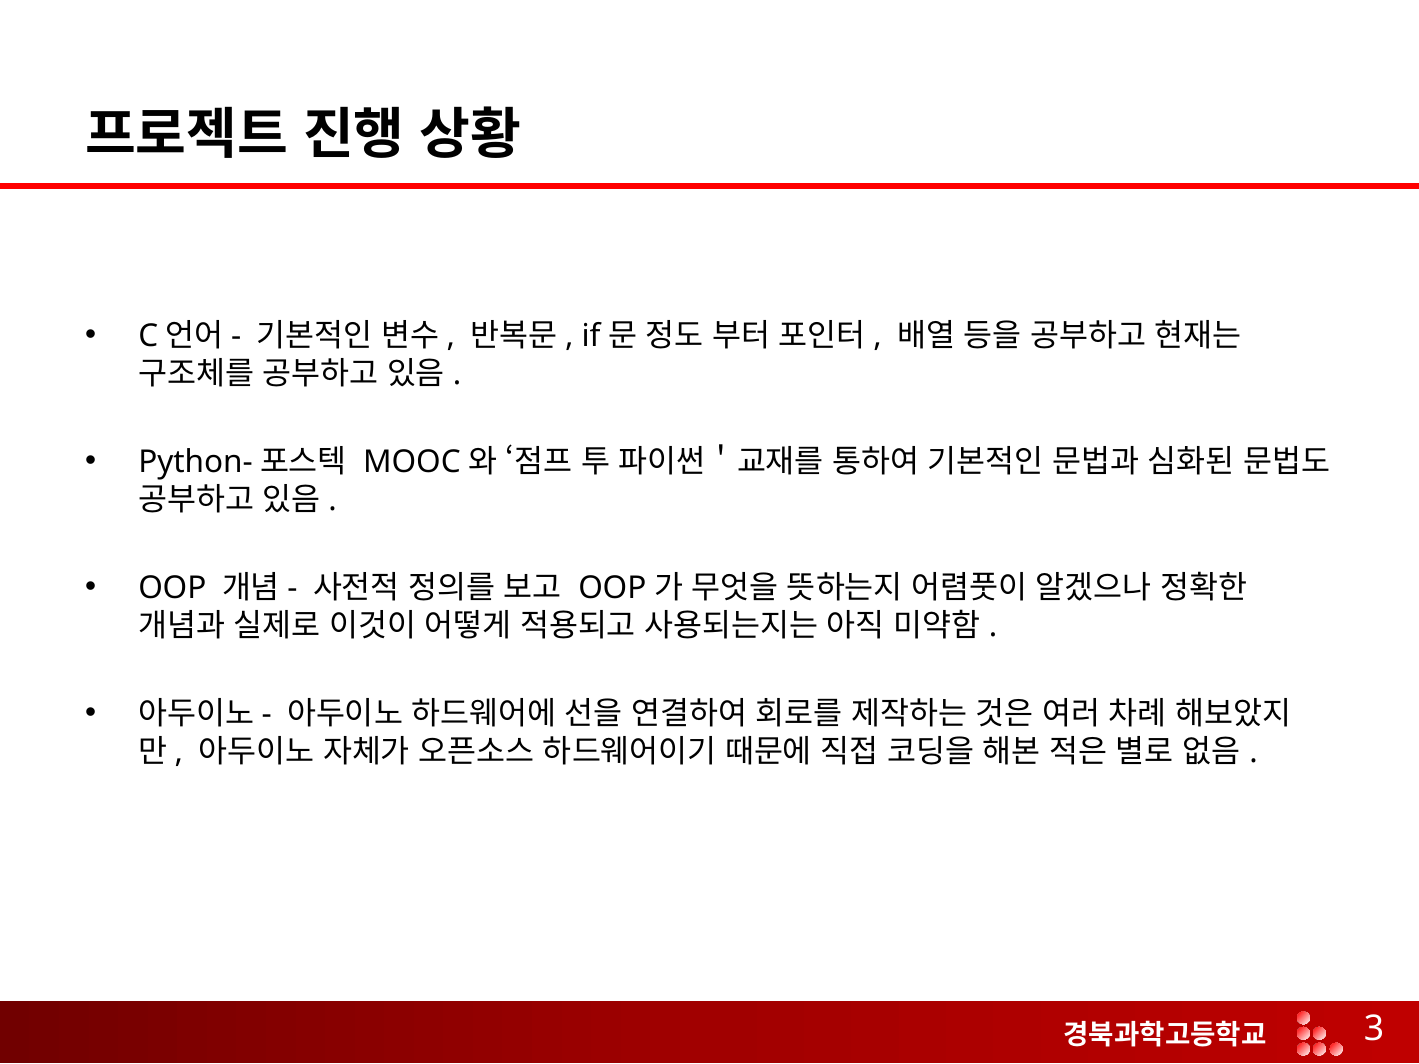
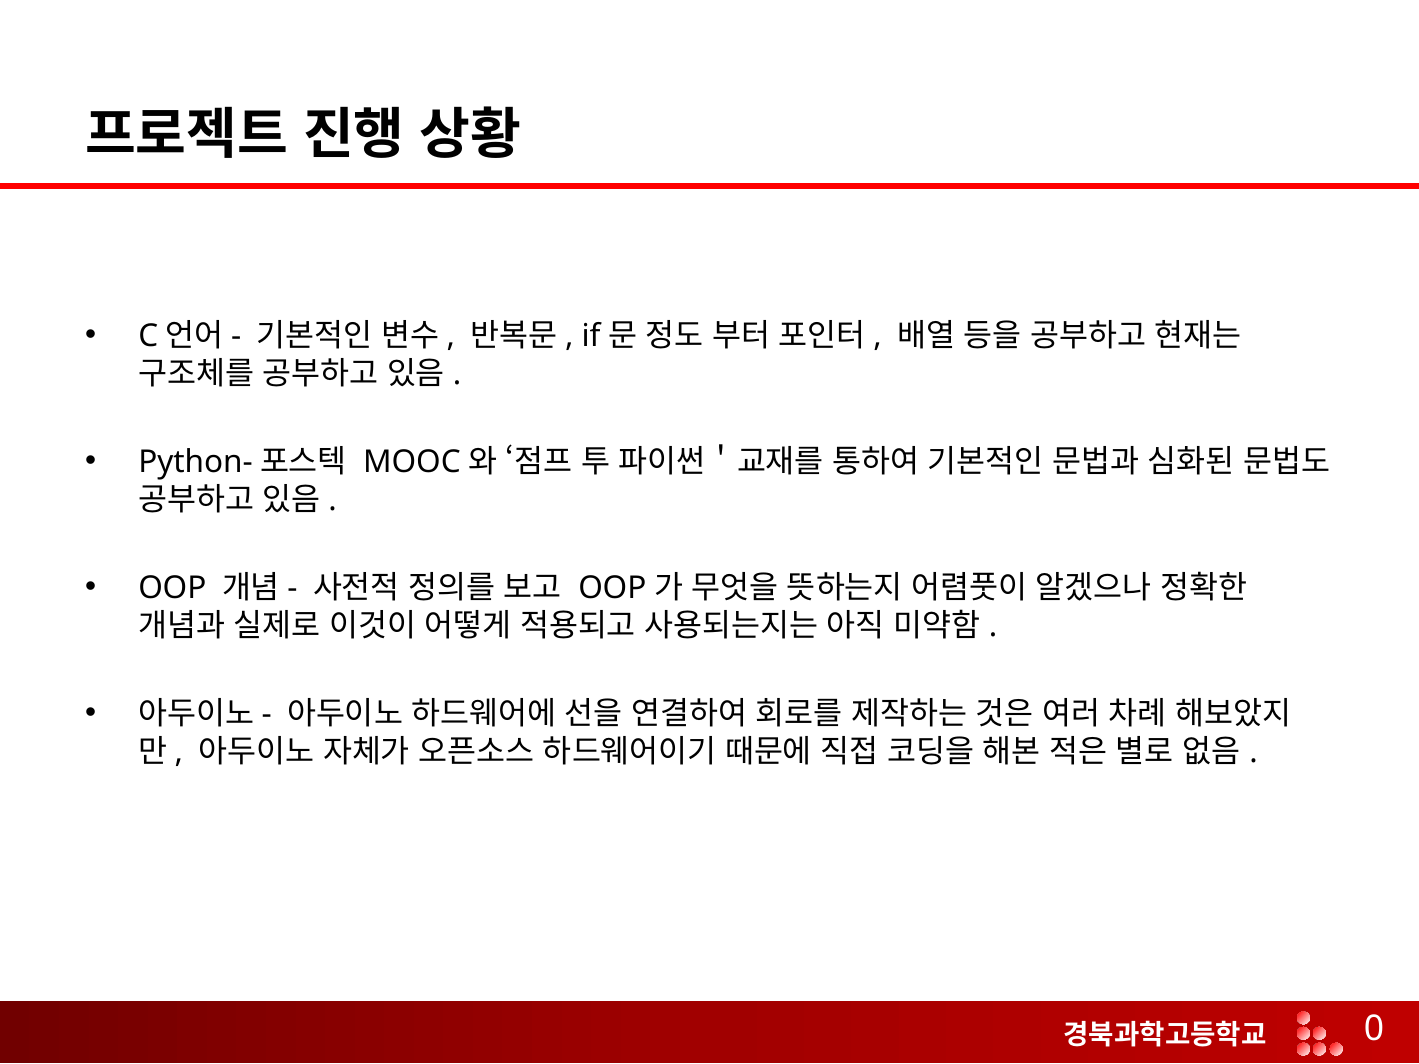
3: 3 -> 0
